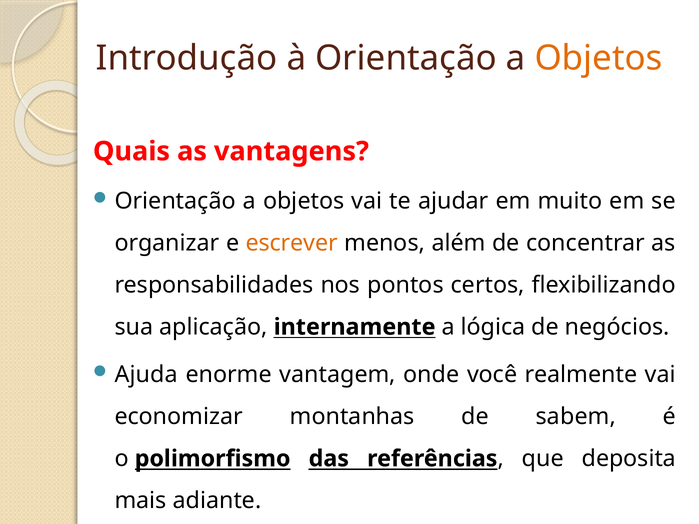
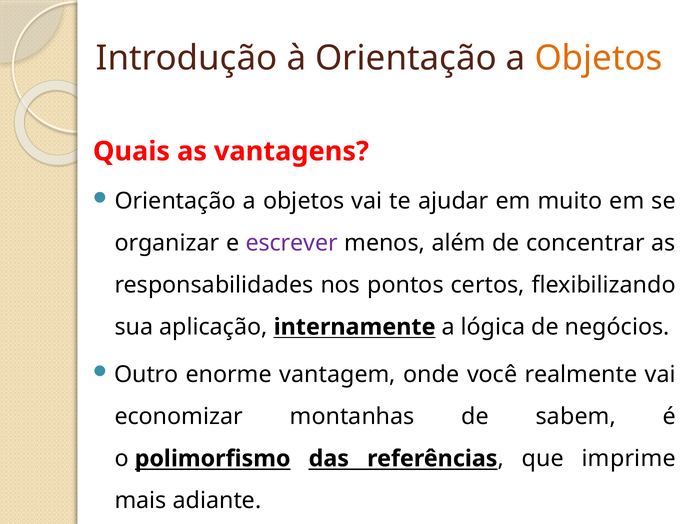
escrever colour: orange -> purple
Ajuda: Ajuda -> Outro
deposita: deposita -> imprime
